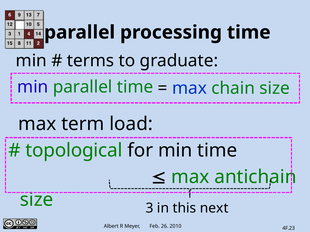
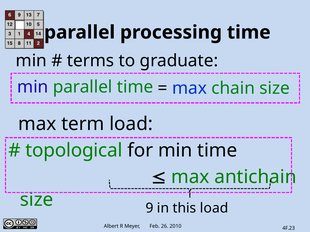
3: 3 -> 9
this next: next -> load
